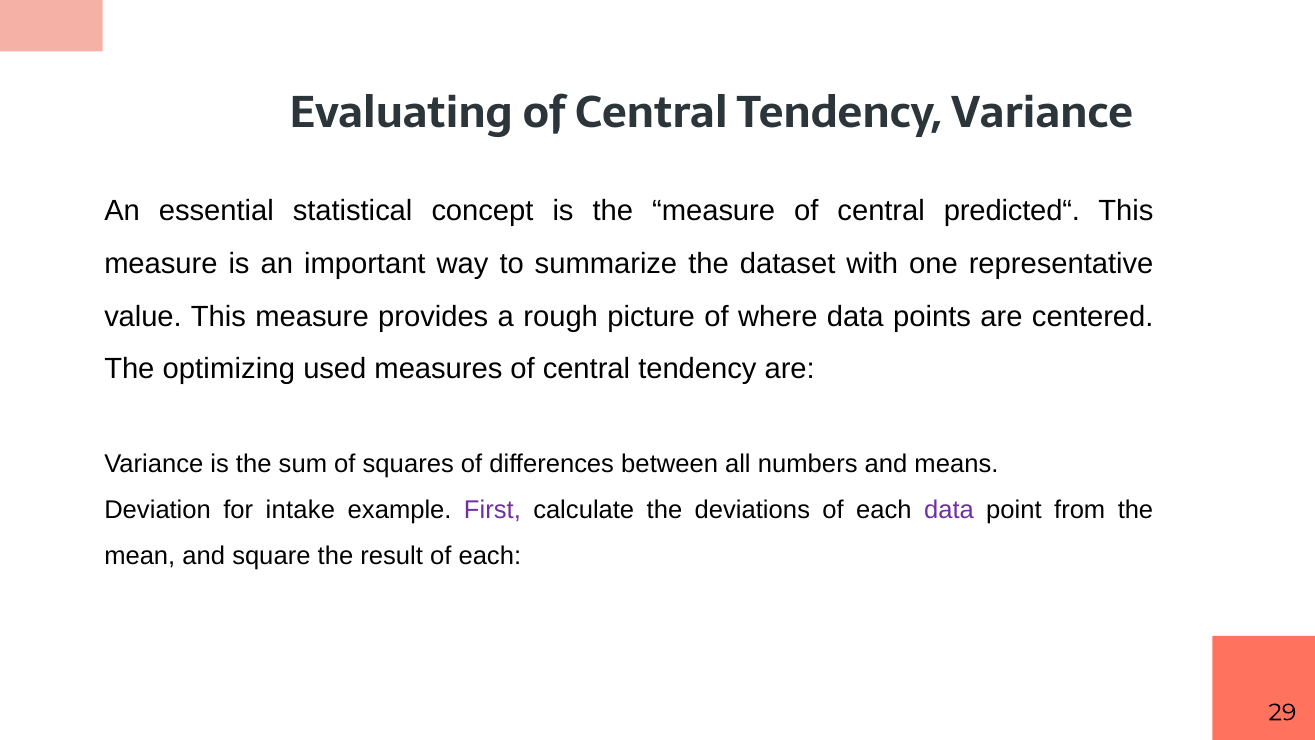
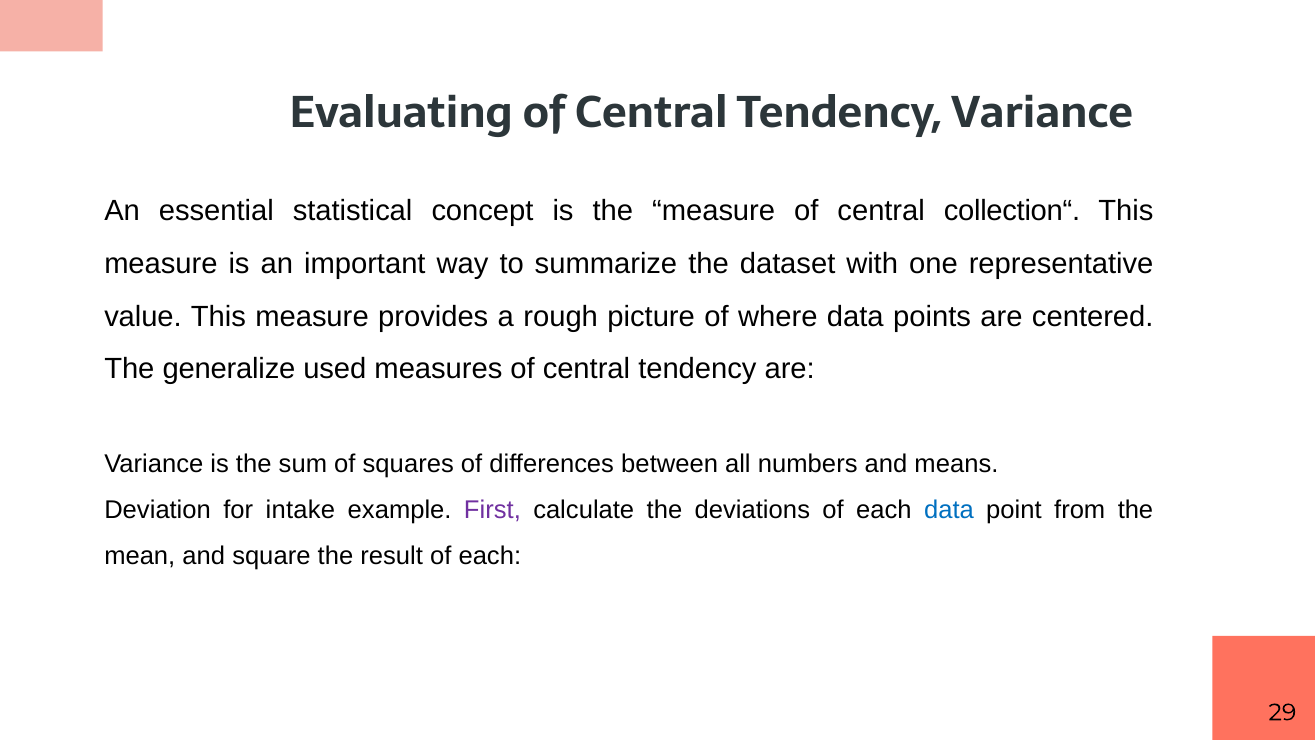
predicted“: predicted“ -> collection“
optimizing: optimizing -> generalize
data at (949, 510) colour: purple -> blue
